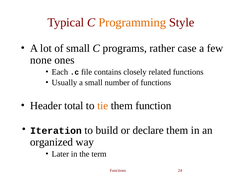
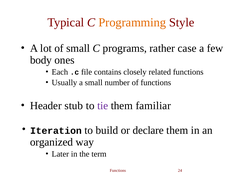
none: none -> body
total: total -> stub
tie colour: orange -> purple
function: function -> familiar
